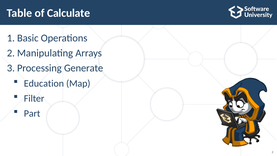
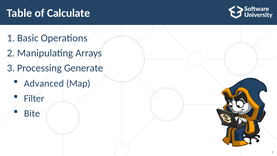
Education: Education -> Advanced
Part: Part -> Bite
